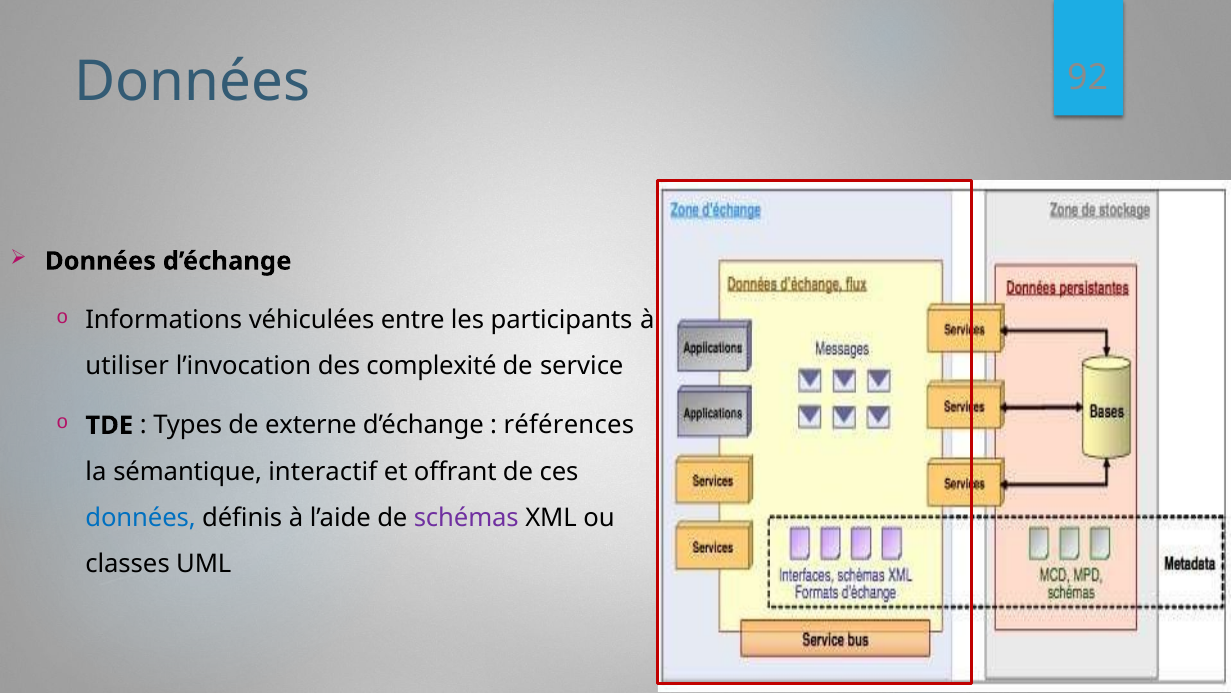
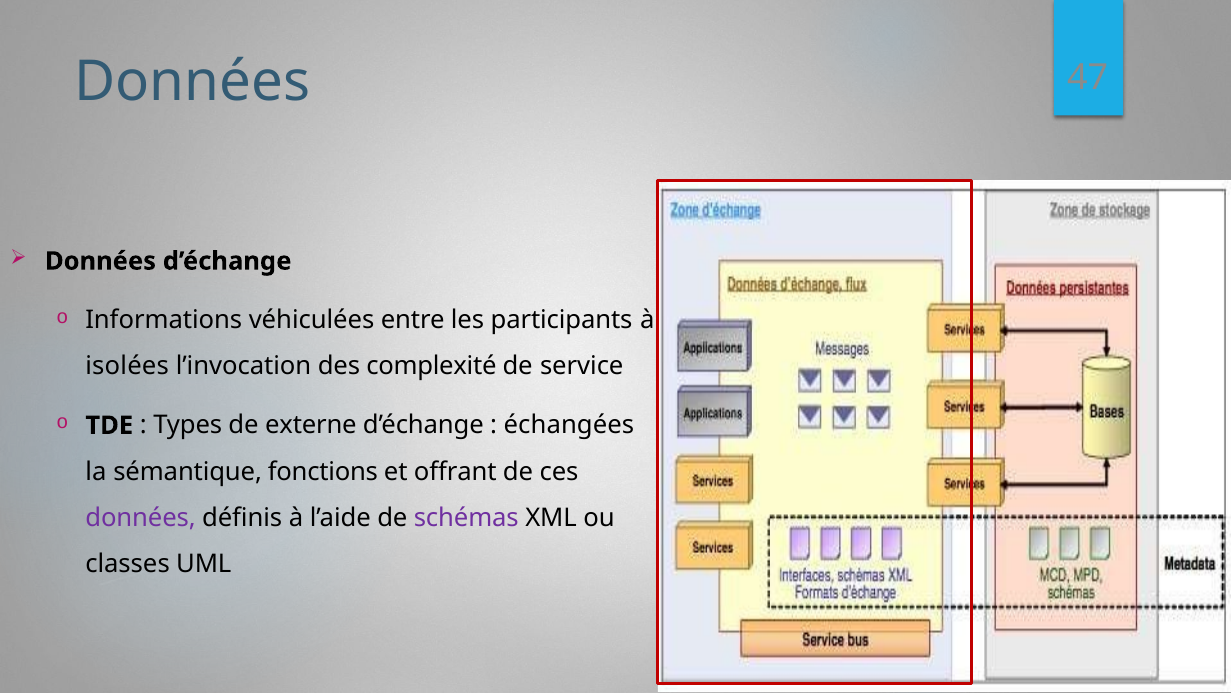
92: 92 -> 47
utiliser: utiliser -> isolées
références: références -> échangées
interactif: interactif -> fonctions
données at (141, 517) colour: blue -> purple
